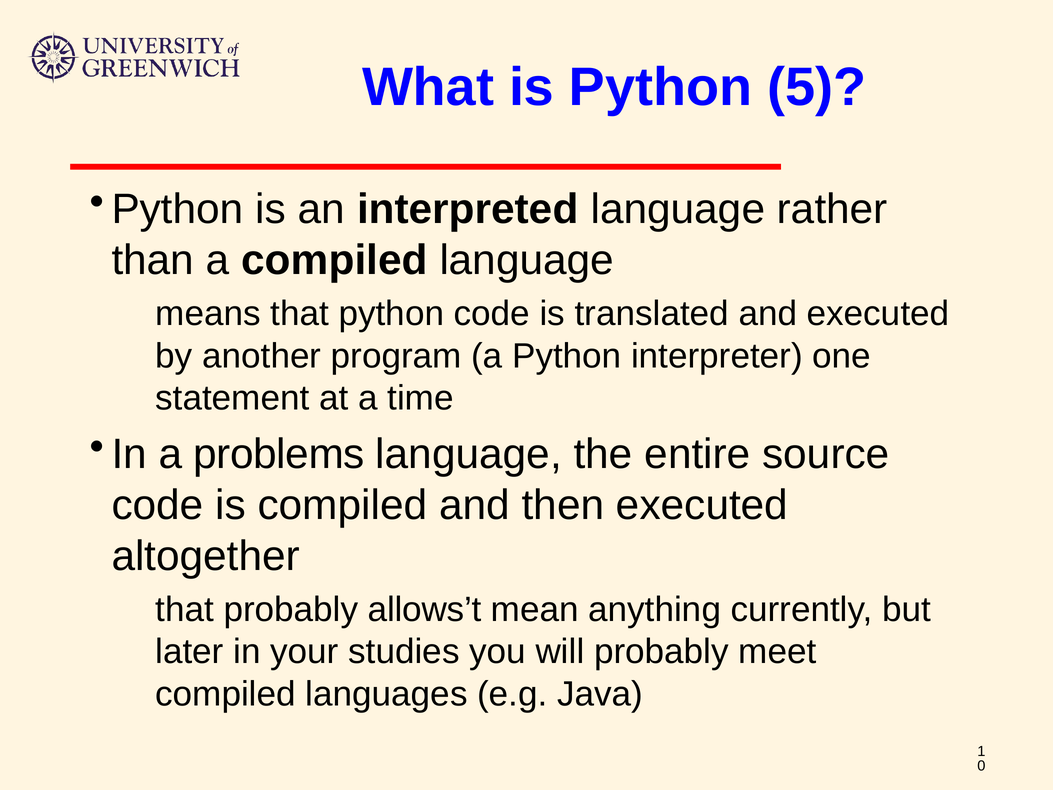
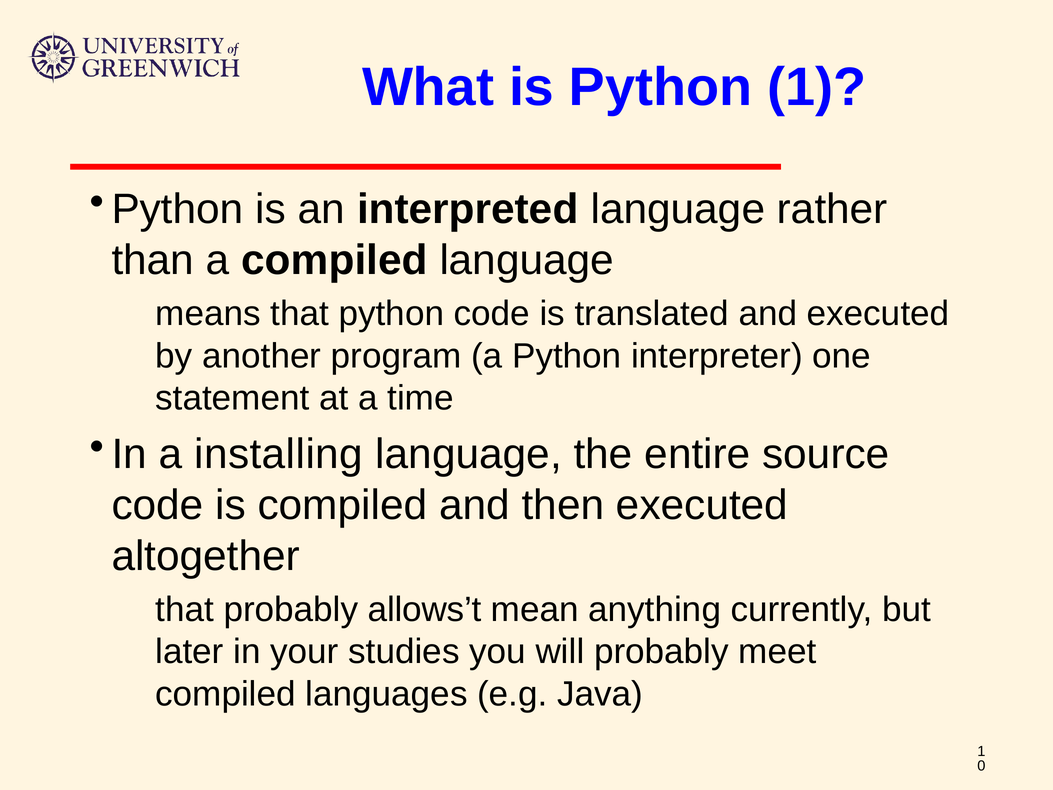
Python 5: 5 -> 1
problems: problems -> installing
